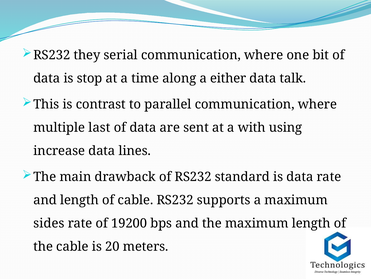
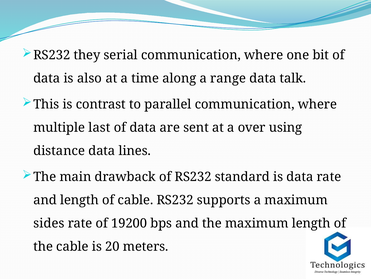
stop: stop -> also
either: either -> range
with: with -> over
increase: increase -> distance
